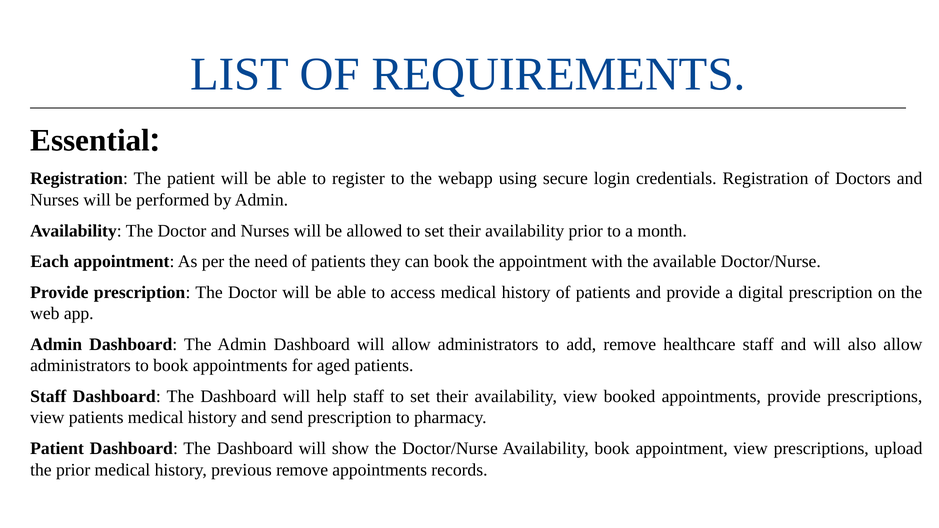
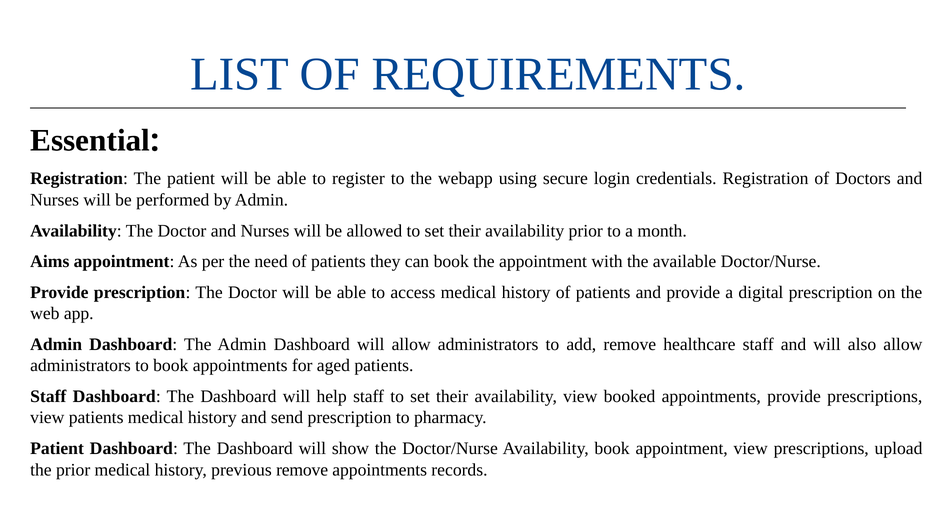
Each: Each -> Aims
